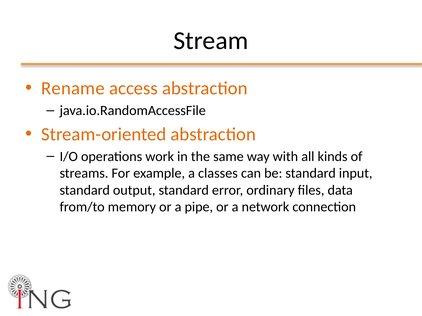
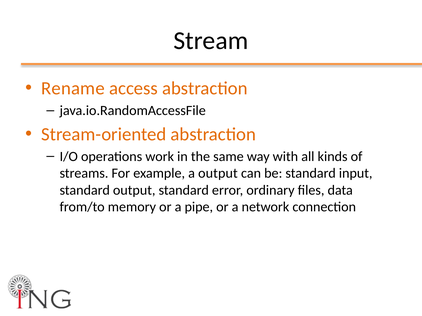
a classes: classes -> output
